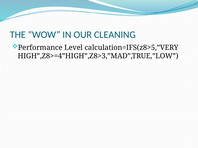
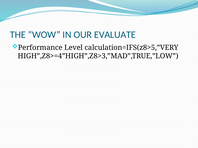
CLEANING: CLEANING -> EVALUATE
